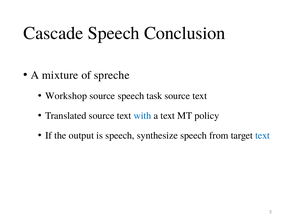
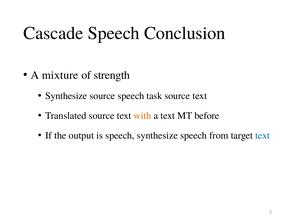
spreche: spreche -> strength
Workshop at (66, 96): Workshop -> Synthesize
with colour: blue -> orange
policy: policy -> before
